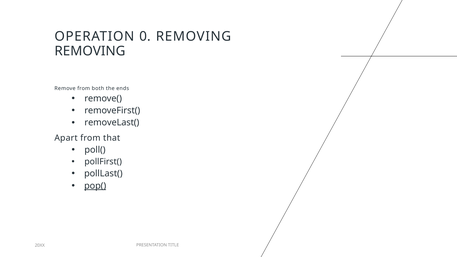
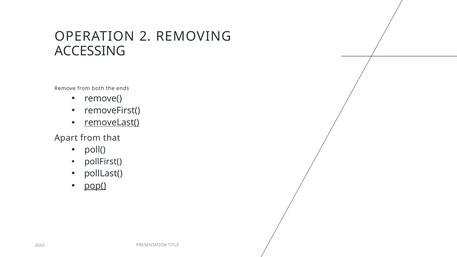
0: 0 -> 2
REMOVING at (90, 51): REMOVING -> ACCESSING
removeLast( underline: none -> present
